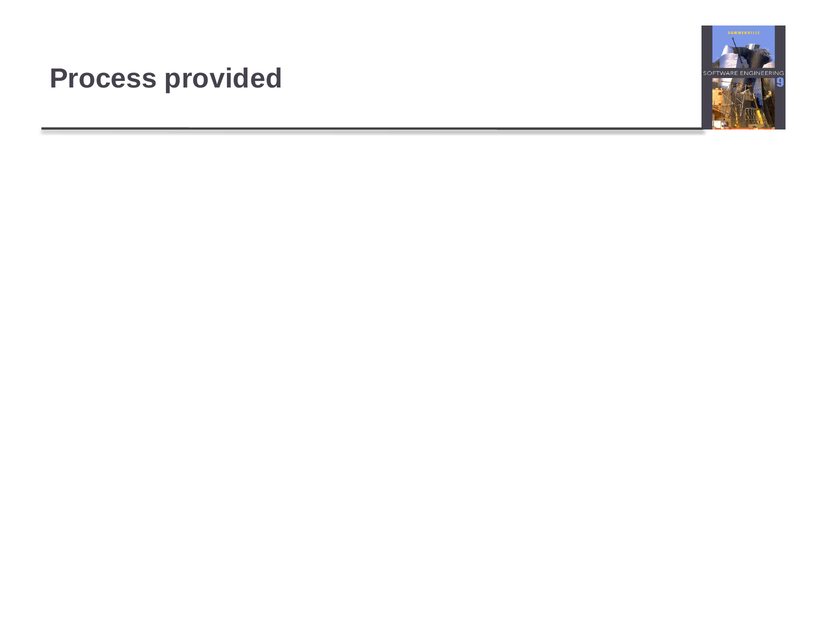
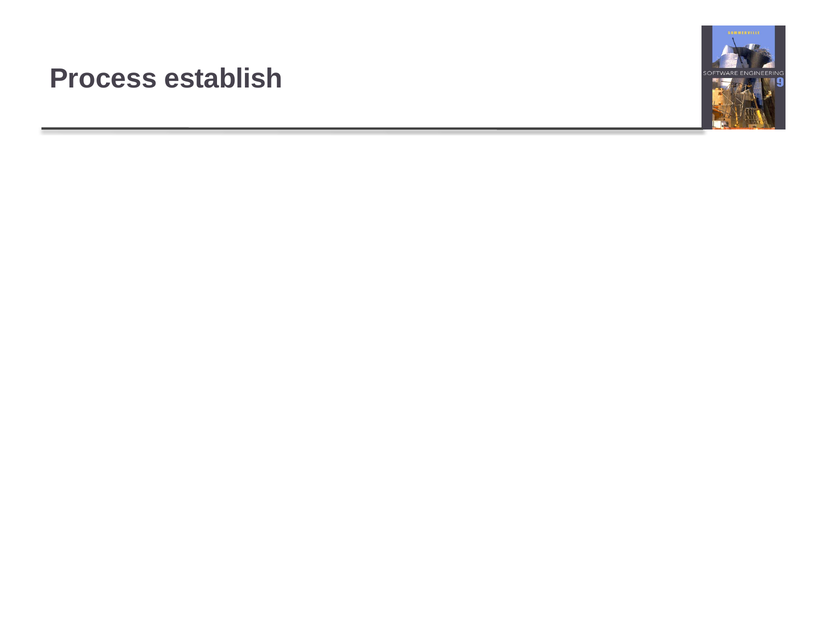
provided: provided -> establish
